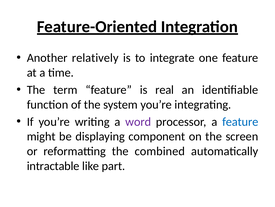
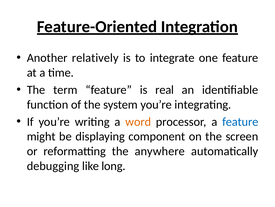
word colour: purple -> orange
combined: combined -> anywhere
intractable: intractable -> debugging
part: part -> long
